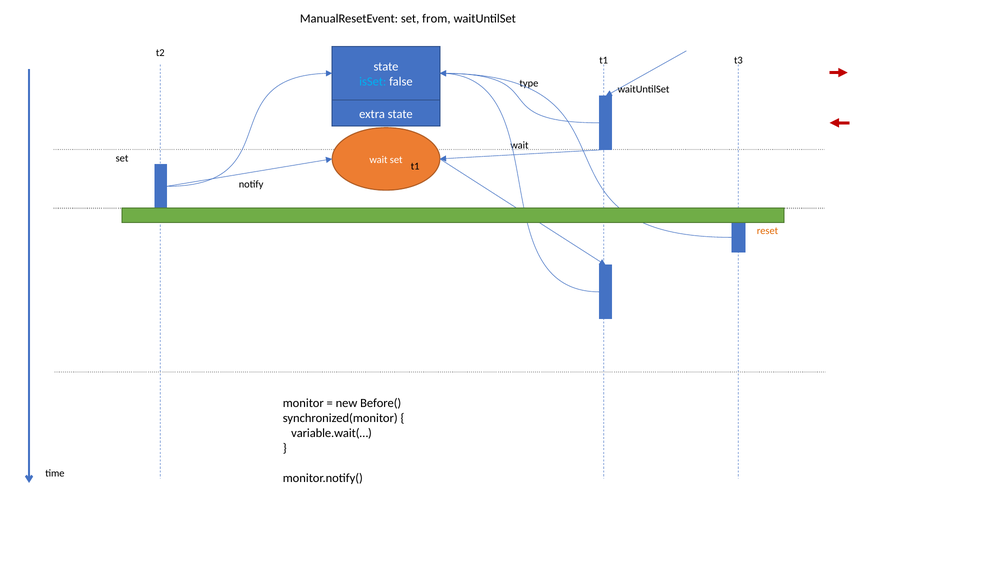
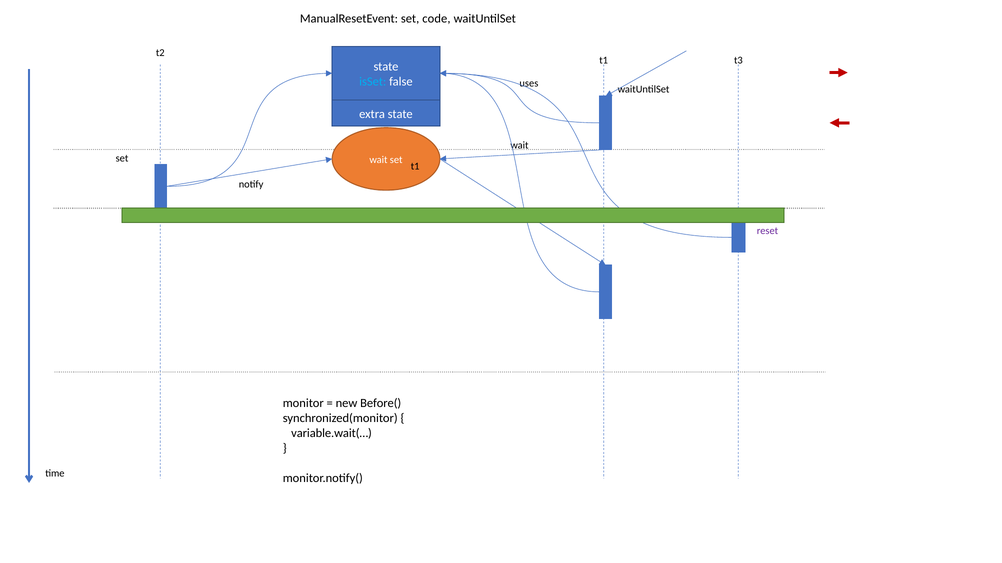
from: from -> code
type: type -> uses
reset colour: orange -> purple
